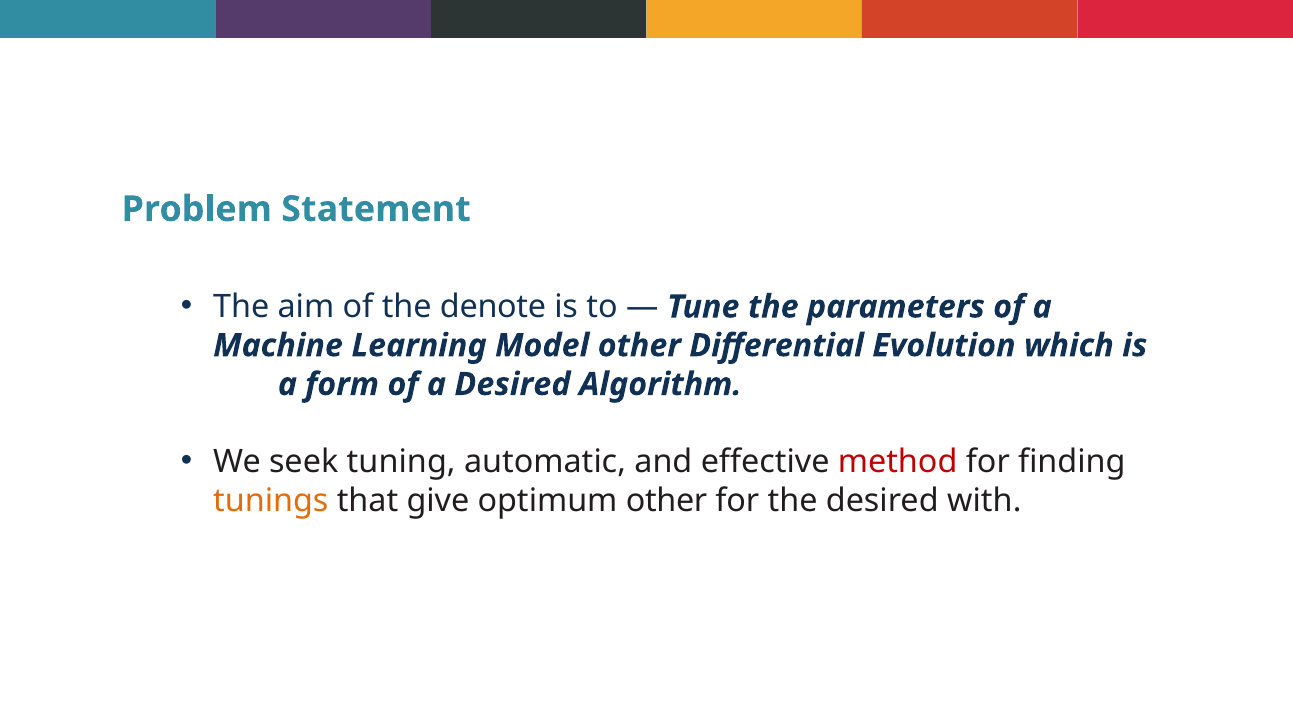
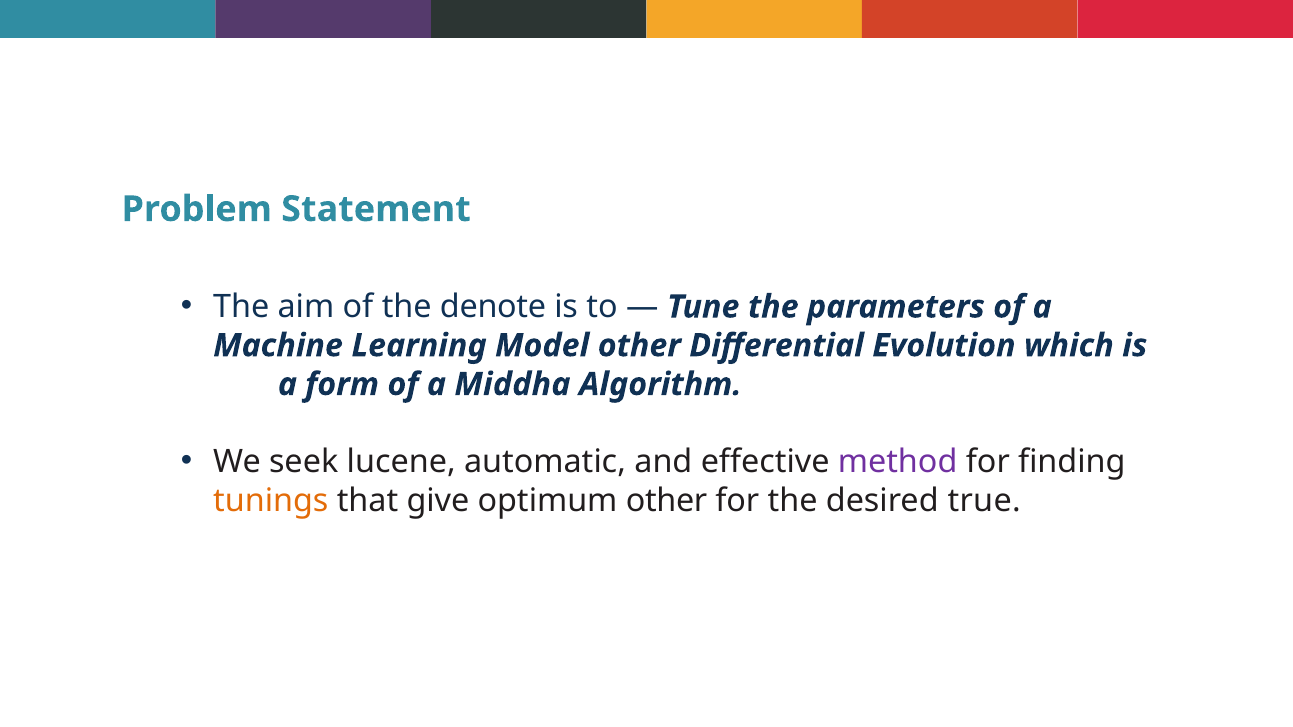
a Desired: Desired -> Middha
tuning: tuning -> lucene
method colour: red -> purple
with: with -> true
